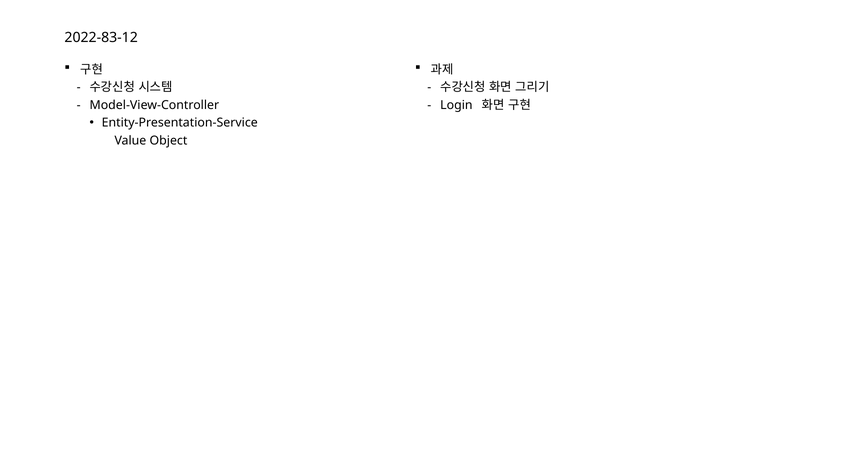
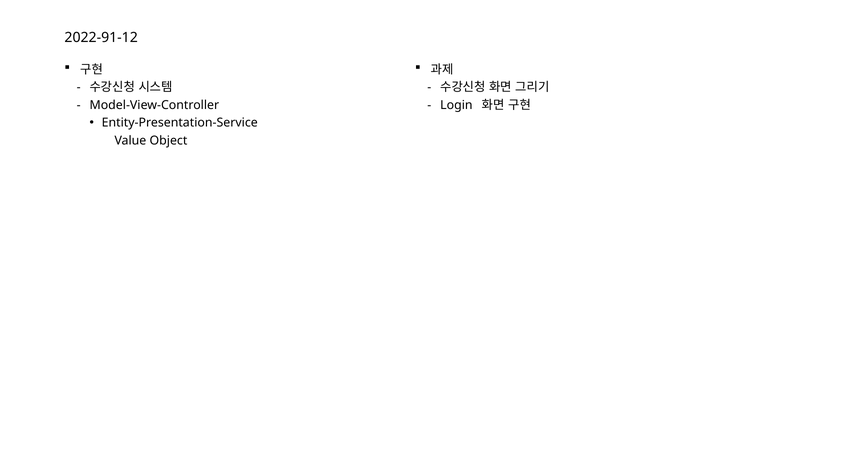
2022-83-12: 2022-83-12 -> 2022-91-12
